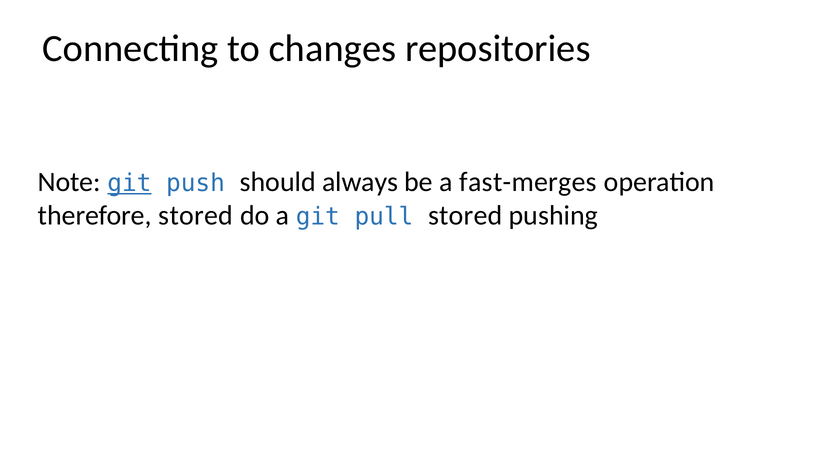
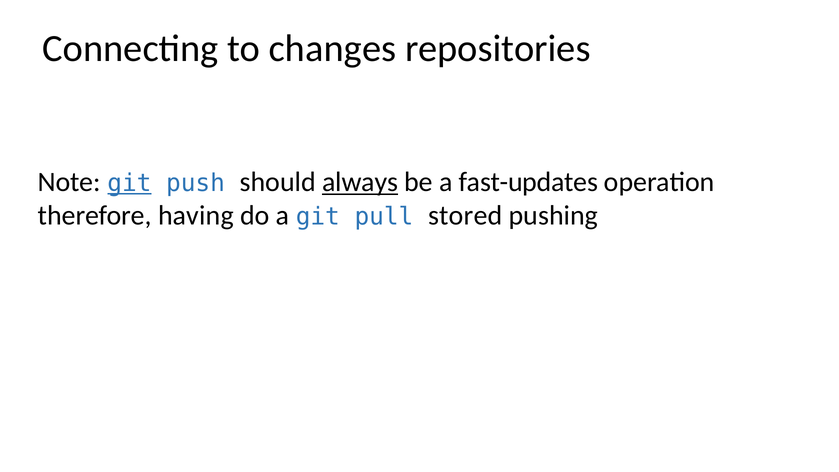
always underline: none -> present
fast-merges: fast-merges -> fast-updates
therefore stored: stored -> having
